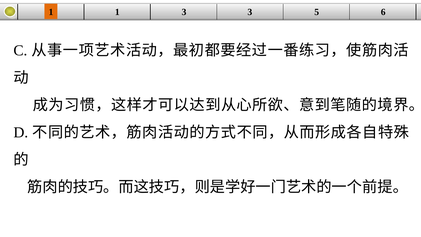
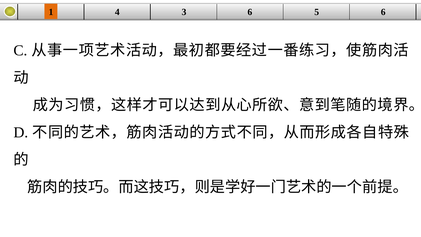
1 1: 1 -> 4
3 3: 3 -> 6
